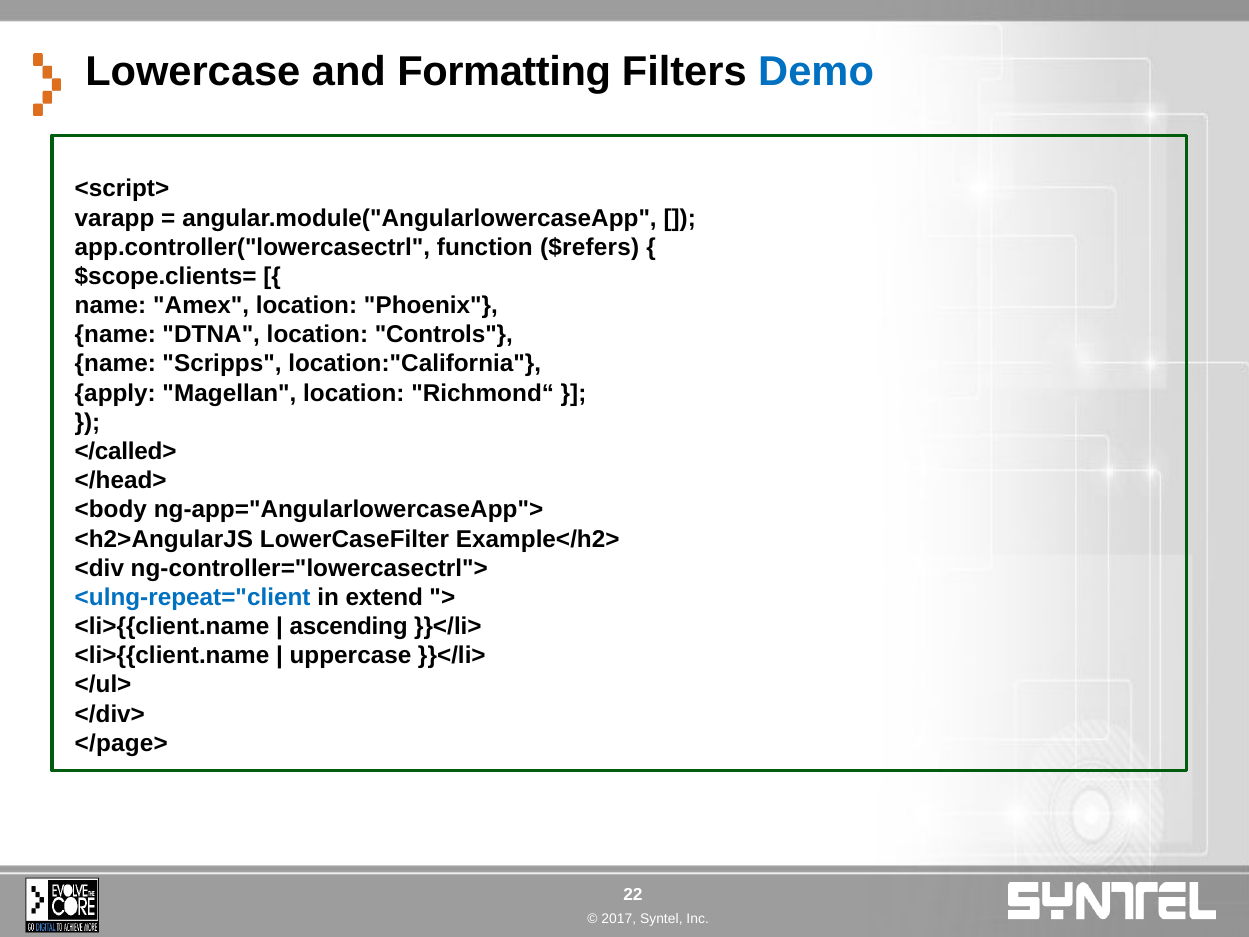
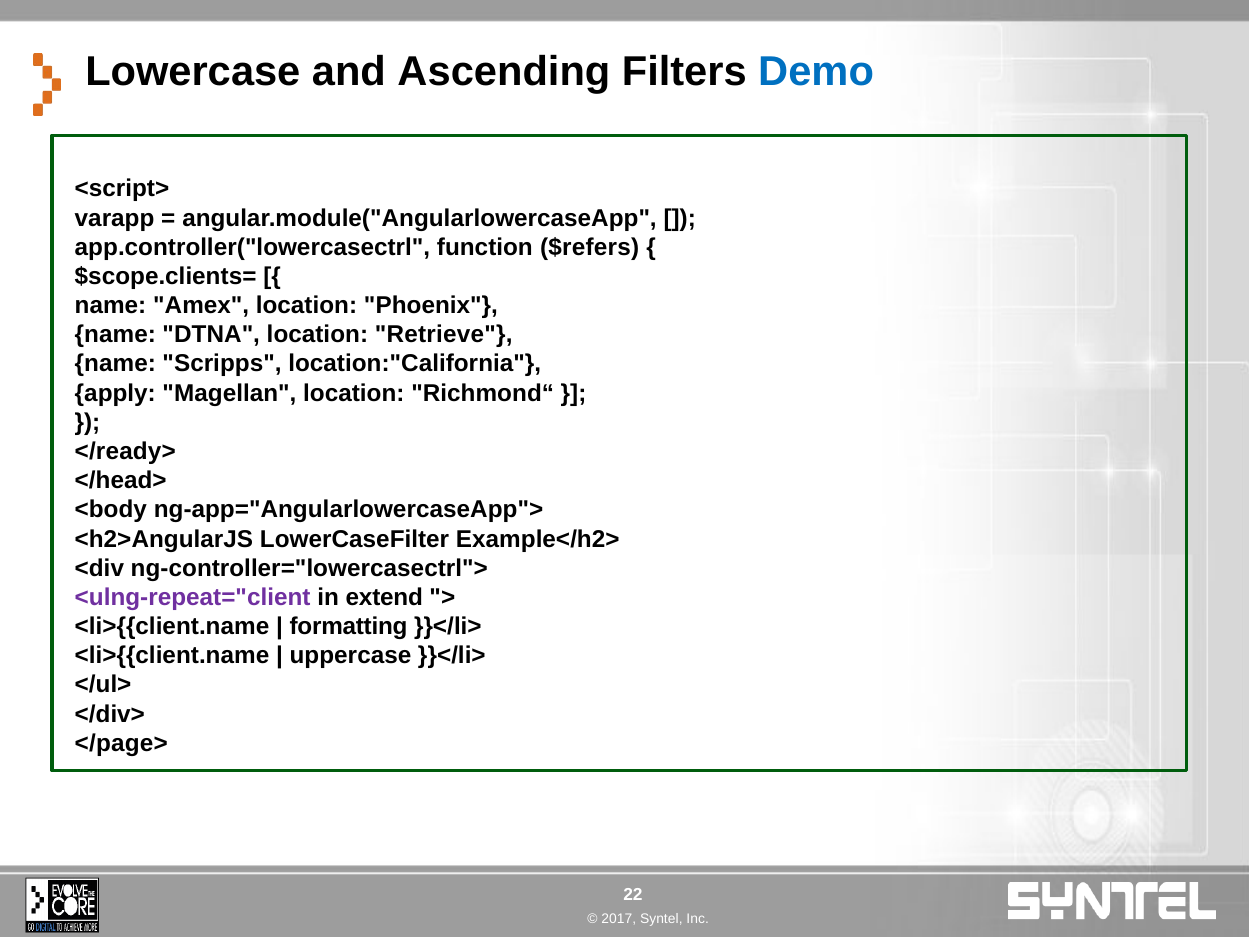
Formatting: Formatting -> Ascending
Controls: Controls -> Retrieve
</called>: </called> -> </ready>
<ulng-repeat="client colour: blue -> purple
ascending: ascending -> formatting
